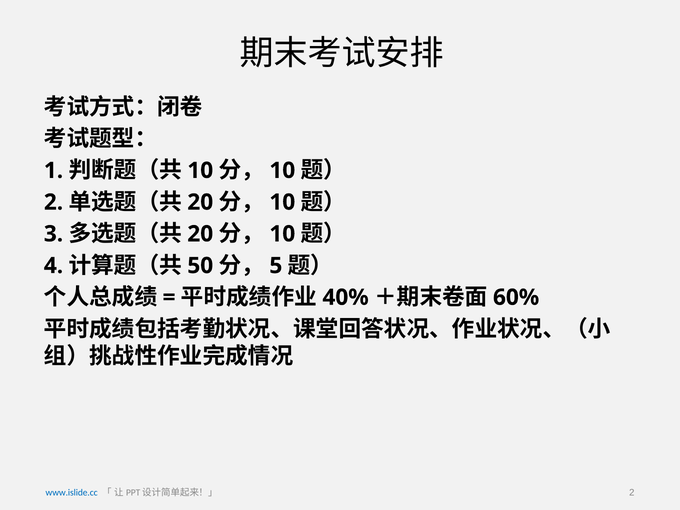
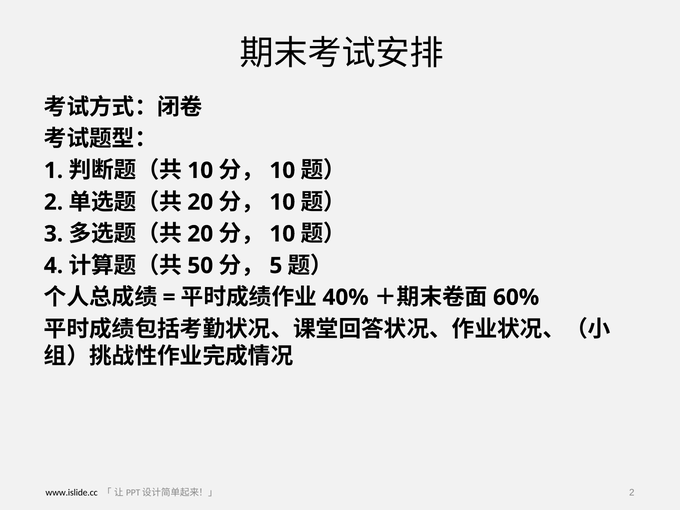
www.islide.cc colour: blue -> black
